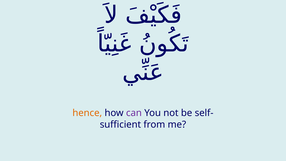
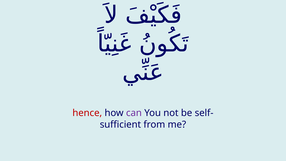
hence colour: orange -> red
